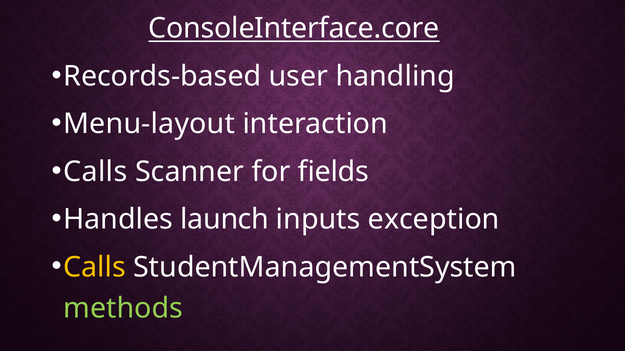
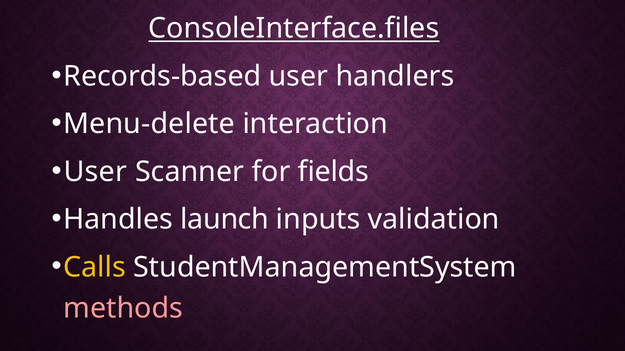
ConsoleInterface.core: ConsoleInterface.core -> ConsoleInterface.files
handling: handling -> handlers
Menu-layout: Menu-layout -> Menu-delete
Calls at (95, 172): Calls -> User
exception: exception -> validation
methods colour: light green -> pink
